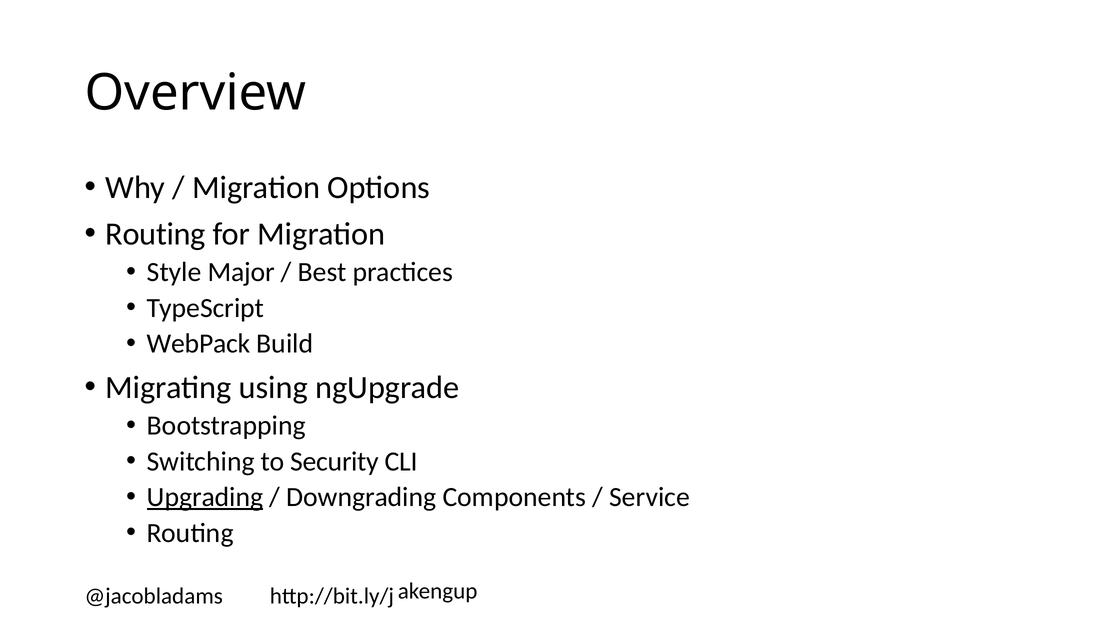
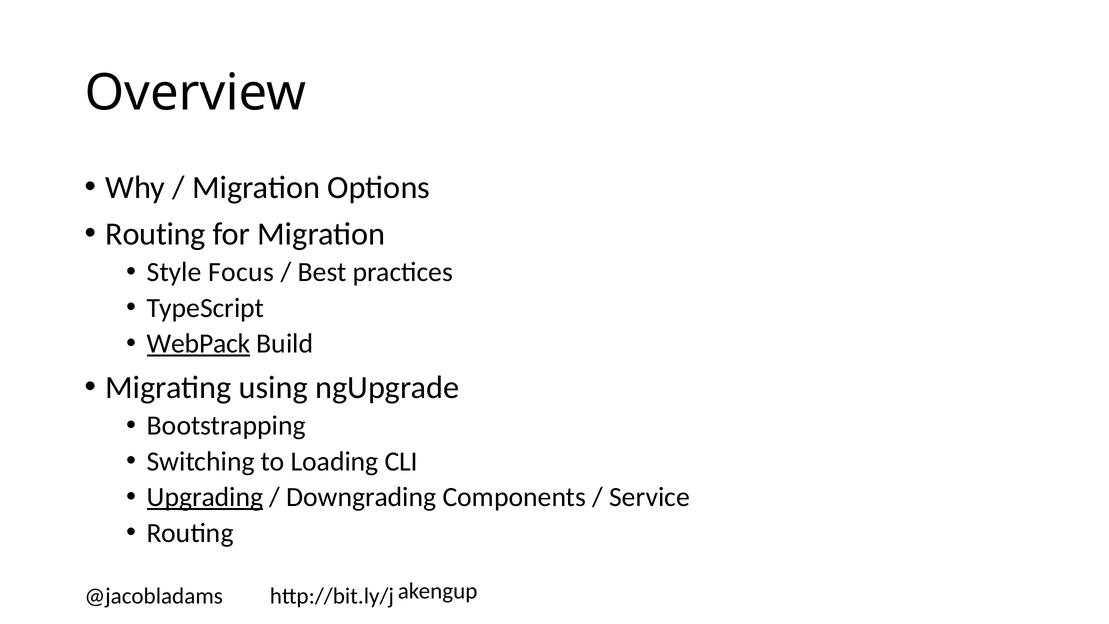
Major: Major -> Focus
WebPack underline: none -> present
Security: Security -> Loading
